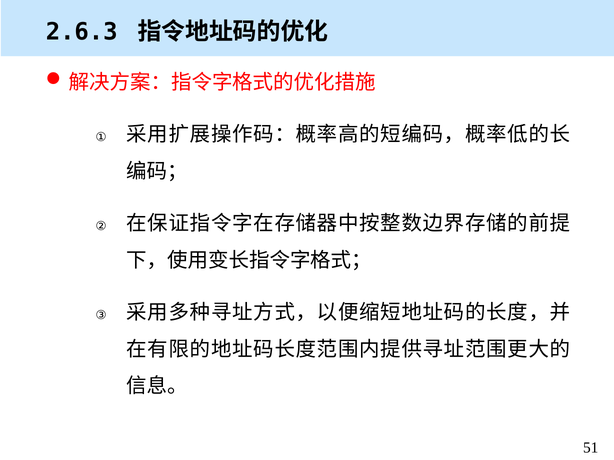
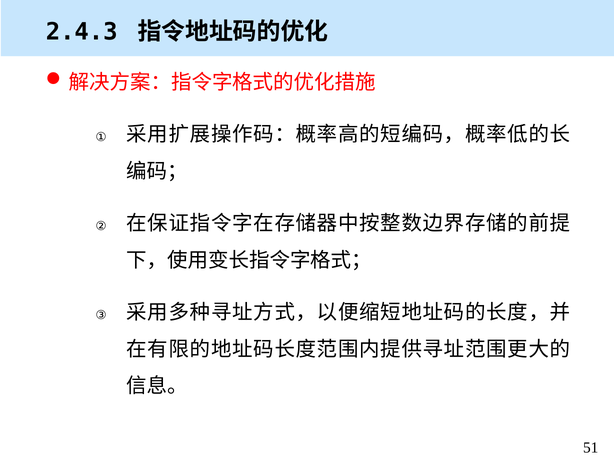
2.6.3: 2.6.3 -> 2.4.3
